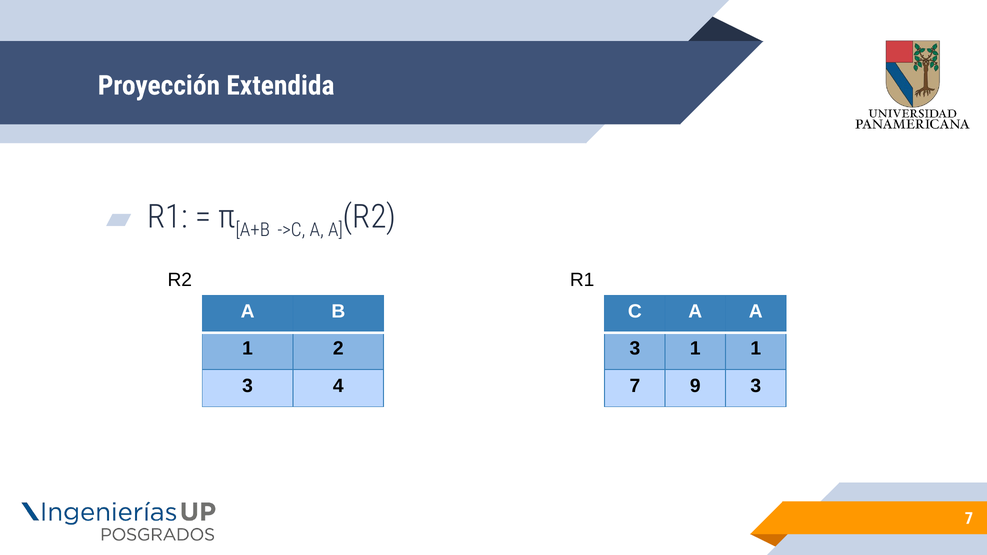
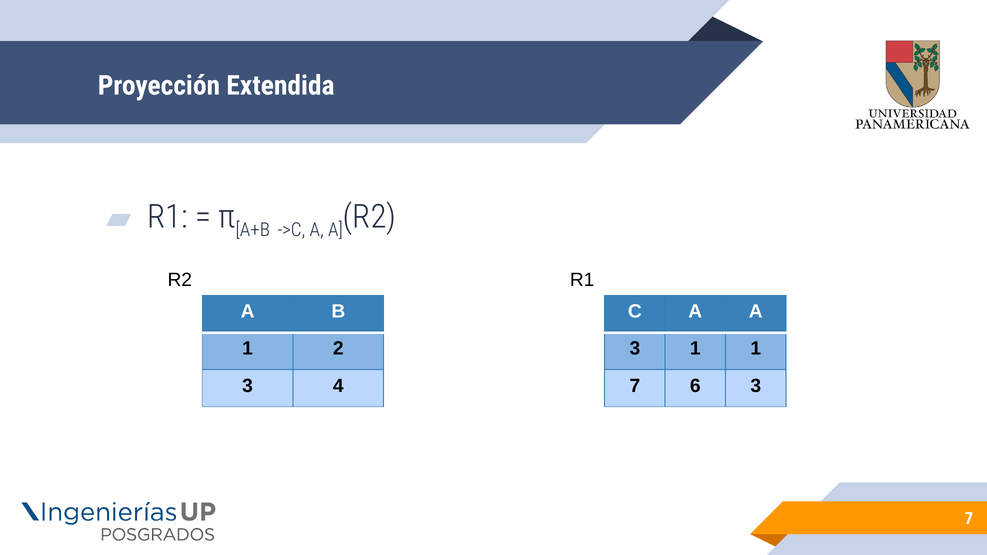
9: 9 -> 6
